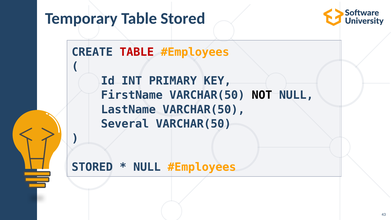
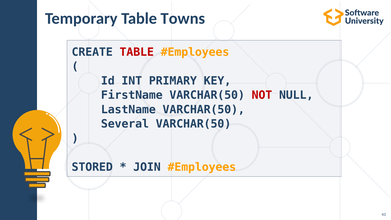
Table Stored: Stored -> Towns
NOT colour: black -> red
NULL at (147, 167): NULL -> JOIN
